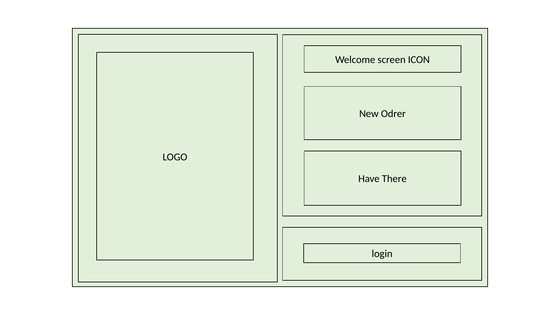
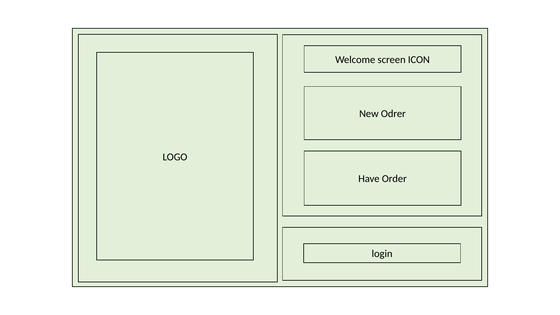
There: There -> Order
